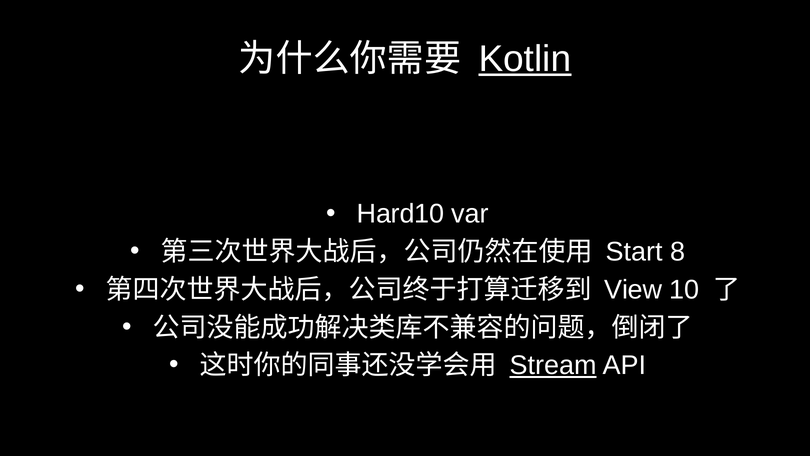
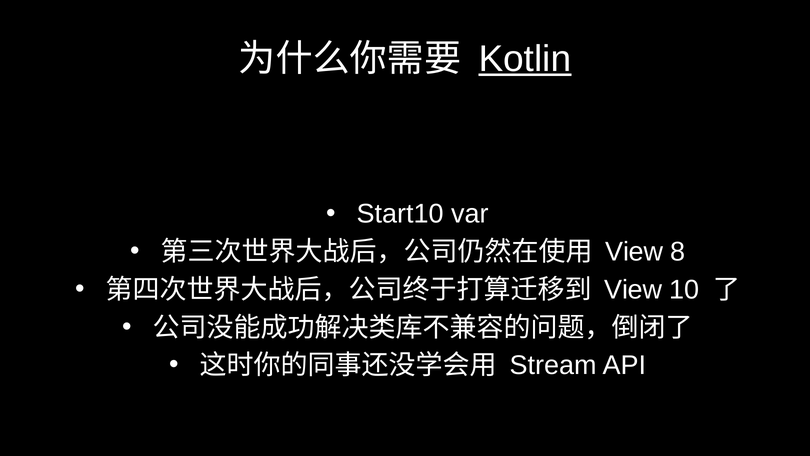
Hard10: Hard10 -> Start10
Start at (634, 252): Start -> View
Stream underline: present -> none
